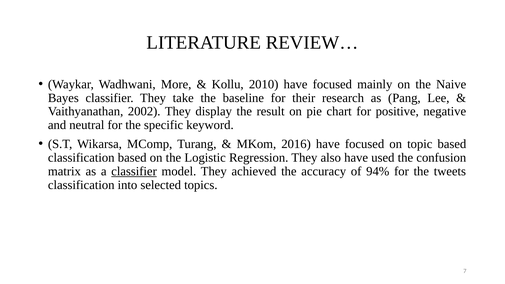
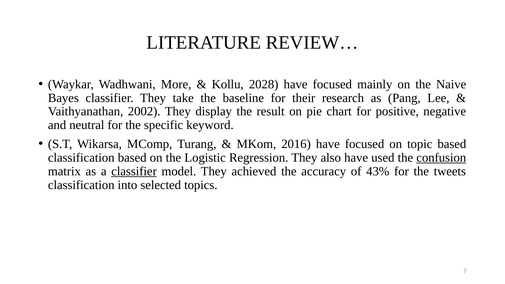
2010: 2010 -> 2028
confusion underline: none -> present
94%: 94% -> 43%
